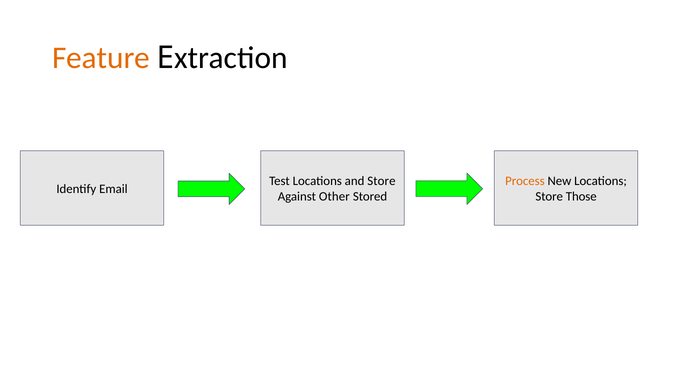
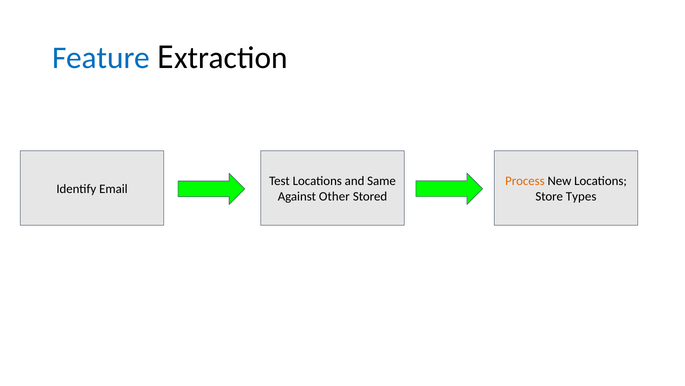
Feature colour: orange -> blue
and Store: Store -> Same
Those: Those -> Types
